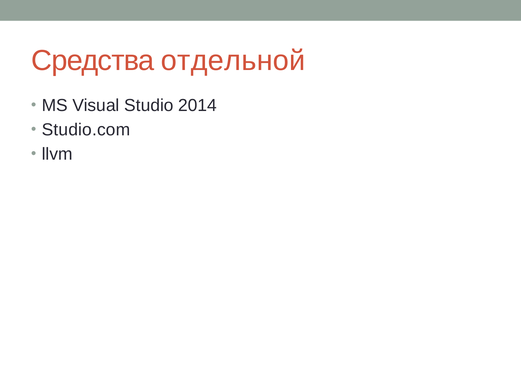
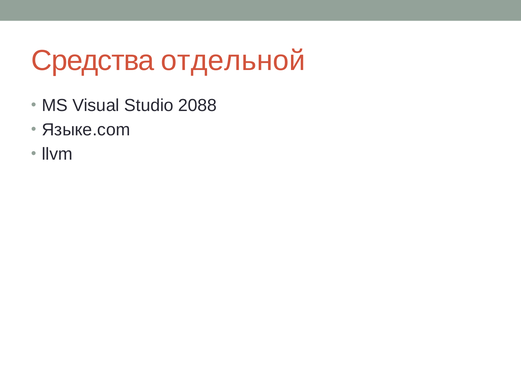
2014: 2014 -> 2088
Studio.com: Studio.com -> Языке.com
